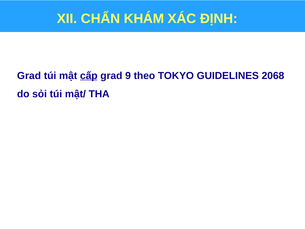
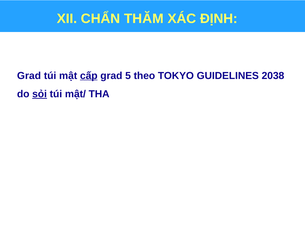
KHÁM: KHÁM -> THĂM
9: 9 -> 5
2068: 2068 -> 2038
sỏi underline: none -> present
